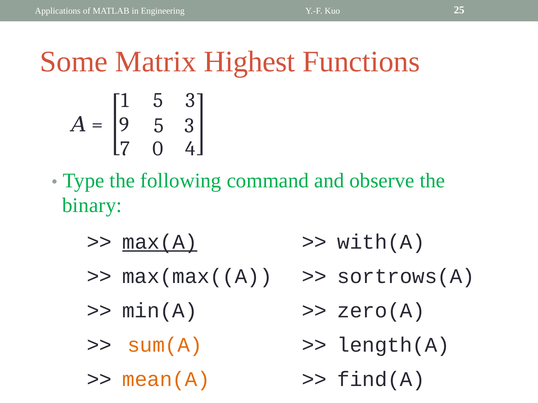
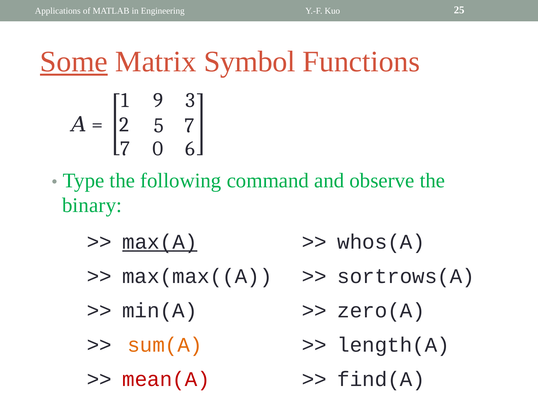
Some underline: none -> present
Highest: Highest -> Symbol
1 5: 5 -> 9
9: 9 -> 2
3 at (189, 126): 3 -> 7
4: 4 -> 6
with(A: with(A -> whos(A
mean(A colour: orange -> red
